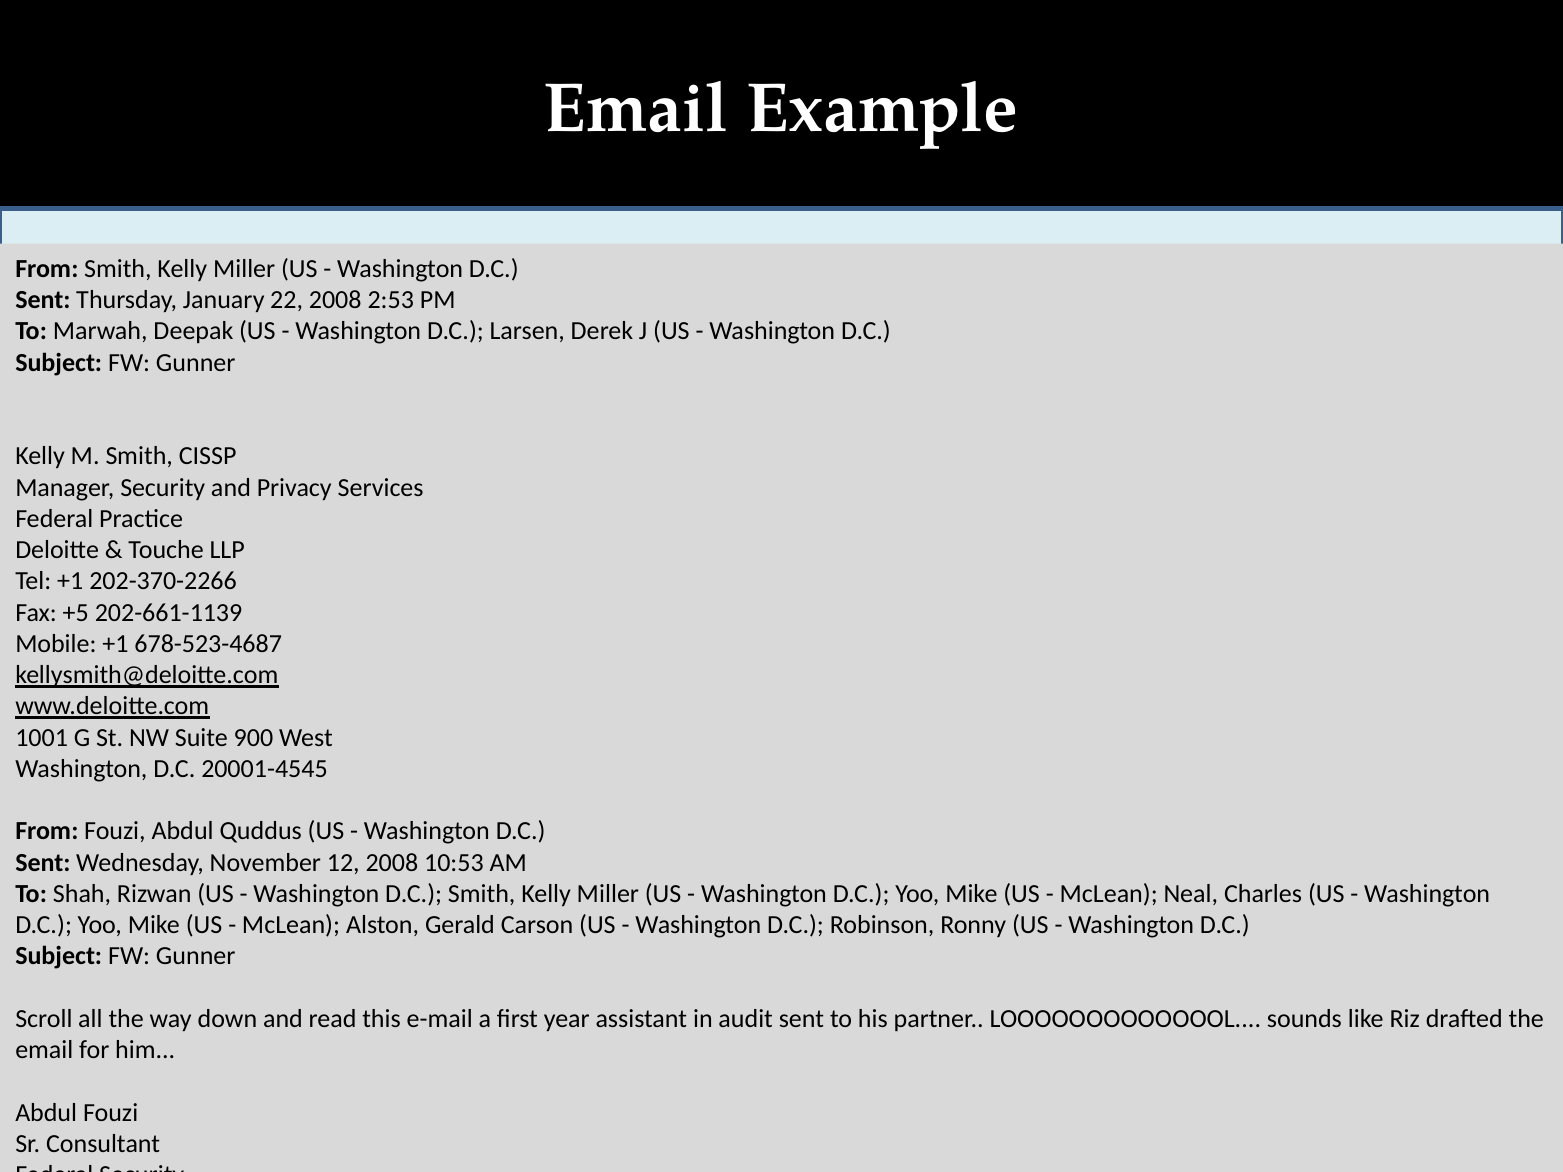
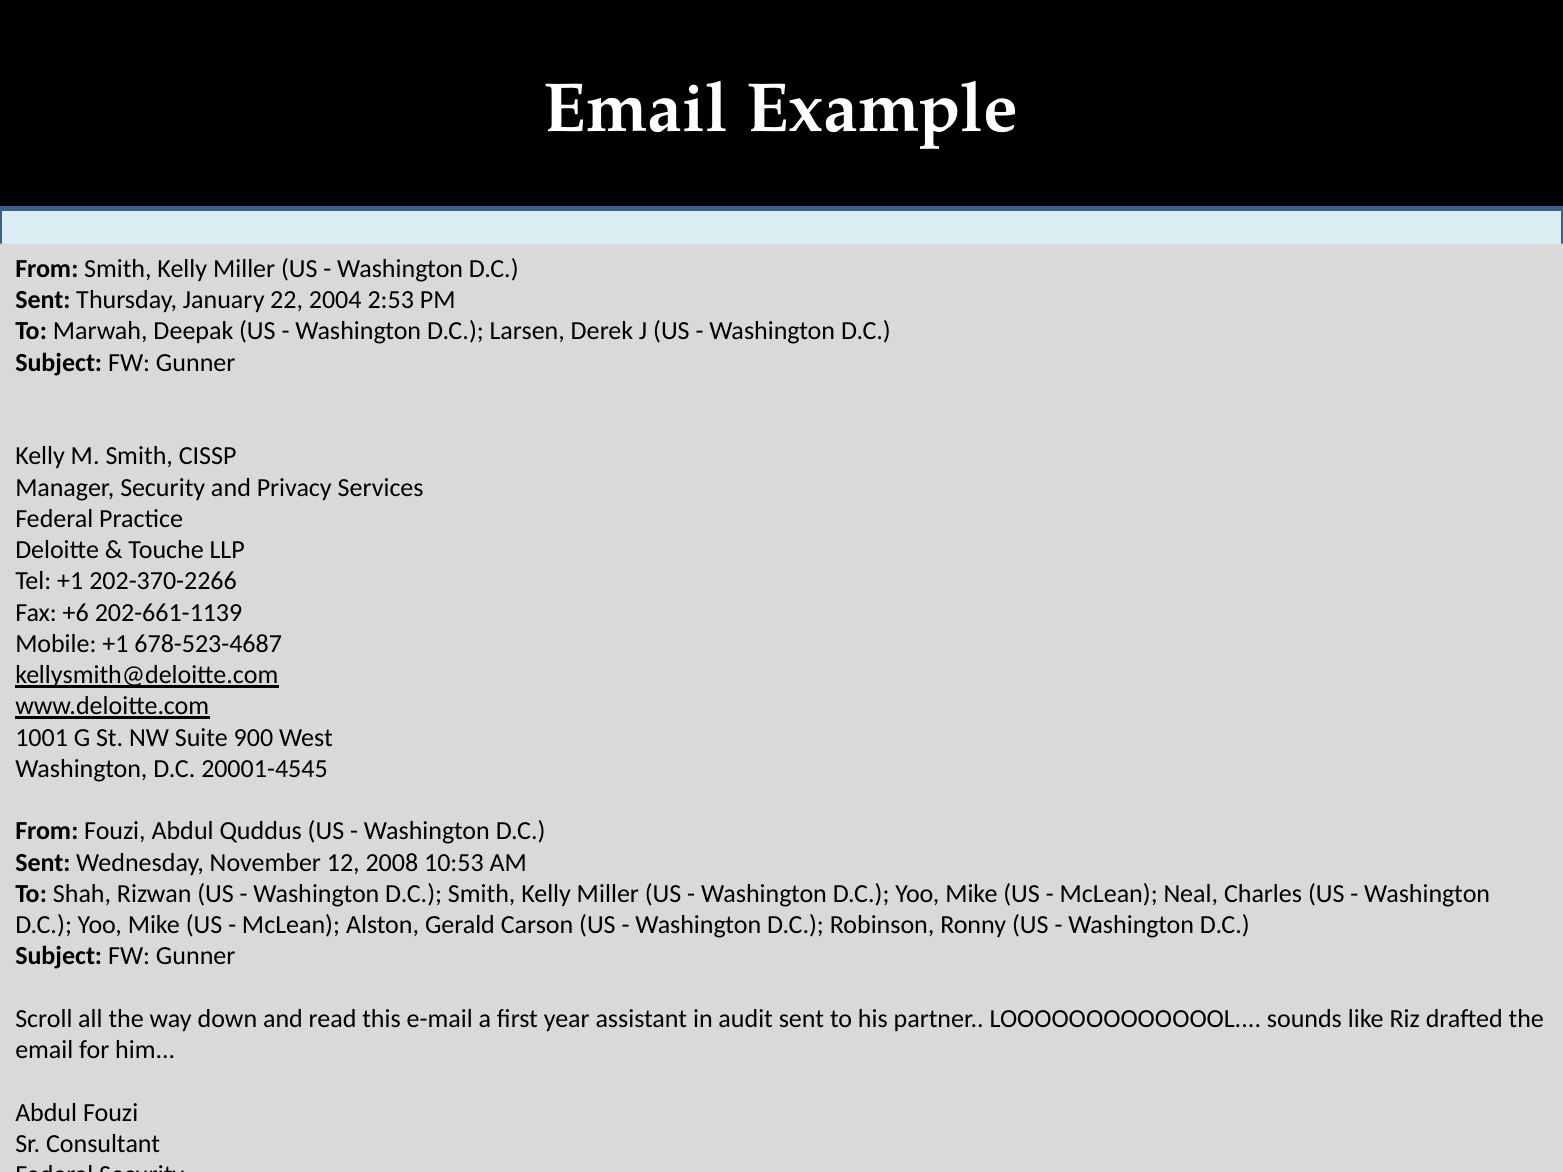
22 2008: 2008 -> 2004
+5: +5 -> +6
